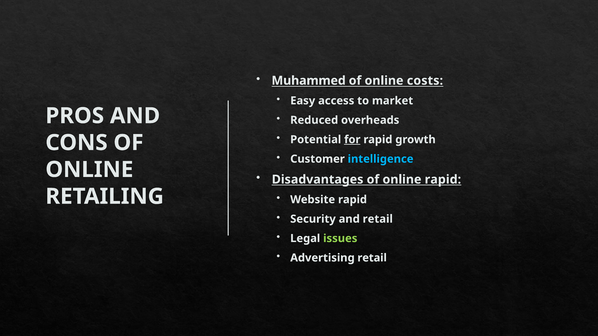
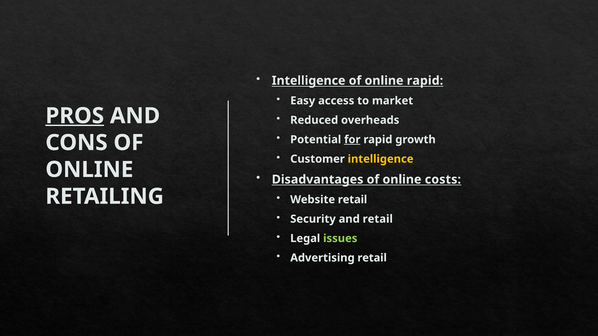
Muhammed at (309, 81): Muhammed -> Intelligence
online costs: costs -> rapid
PROS underline: none -> present
intelligence at (381, 159) colour: light blue -> yellow
online rapid: rapid -> costs
Website rapid: rapid -> retail
